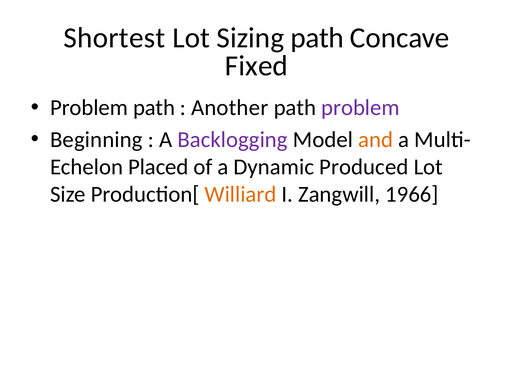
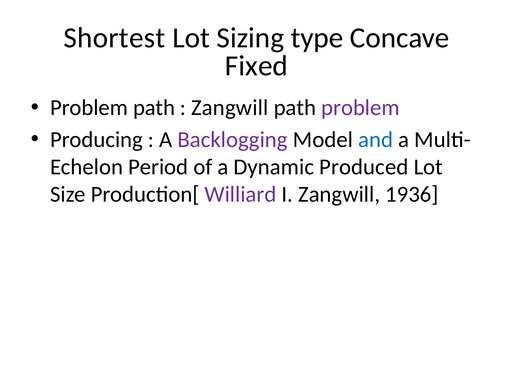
Sizing path: path -> type
Another at (230, 108): Another -> Zangwill
Beginning: Beginning -> Producing
and colour: orange -> blue
Placed: Placed -> Period
Williard colour: orange -> purple
1966: 1966 -> 1936
